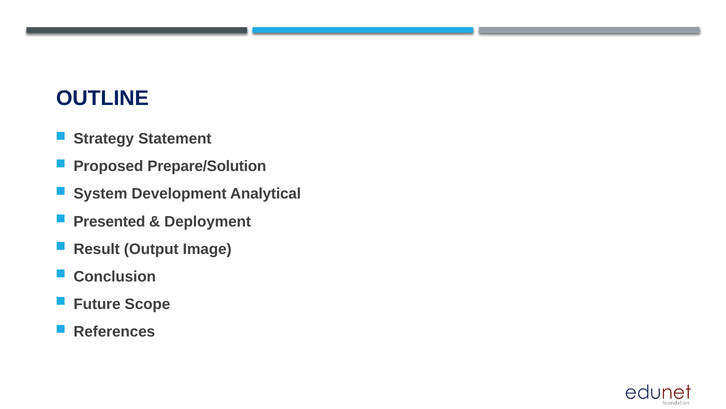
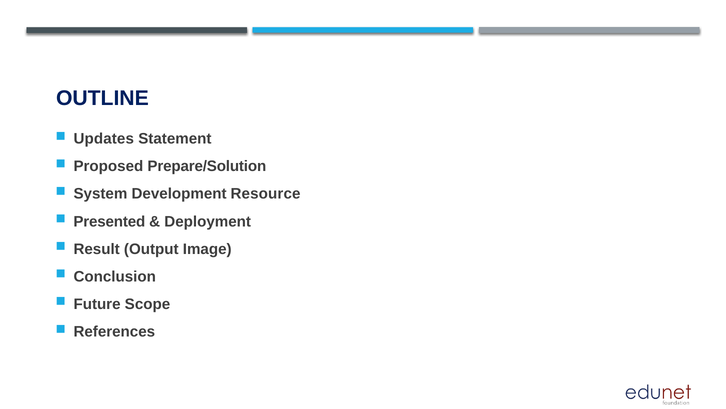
Strategy: Strategy -> Updates
Analytical: Analytical -> Resource
